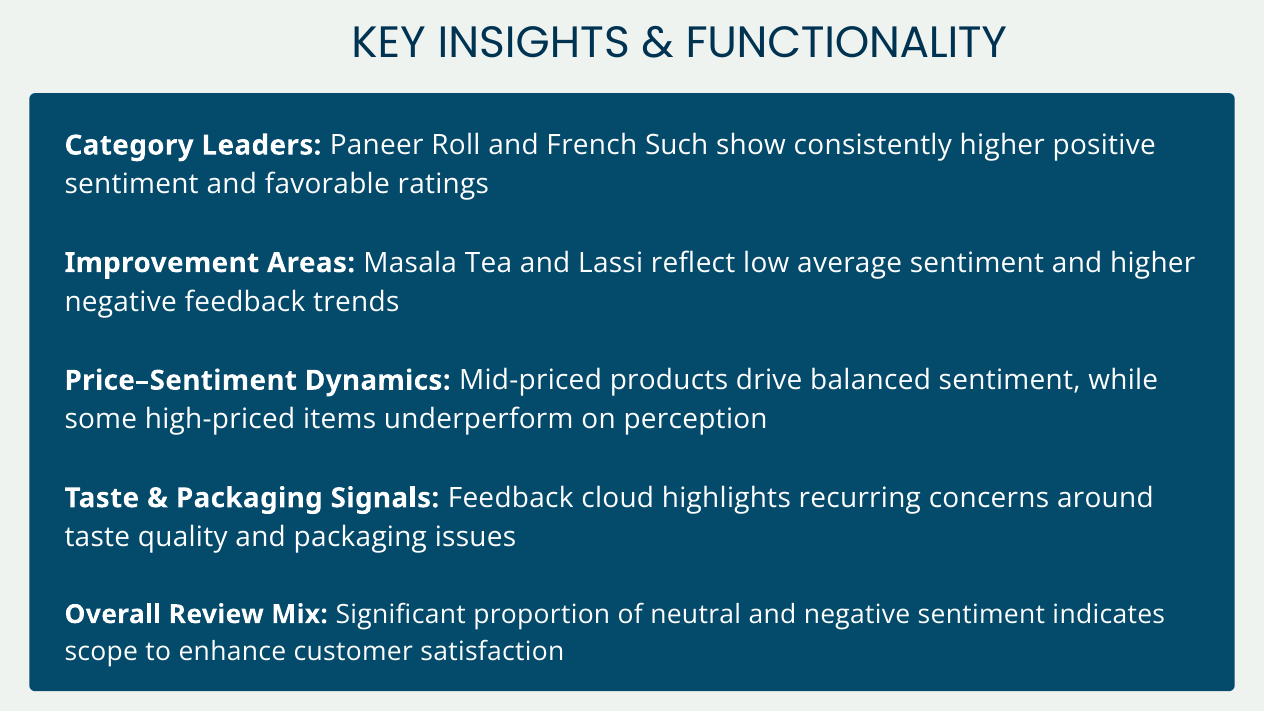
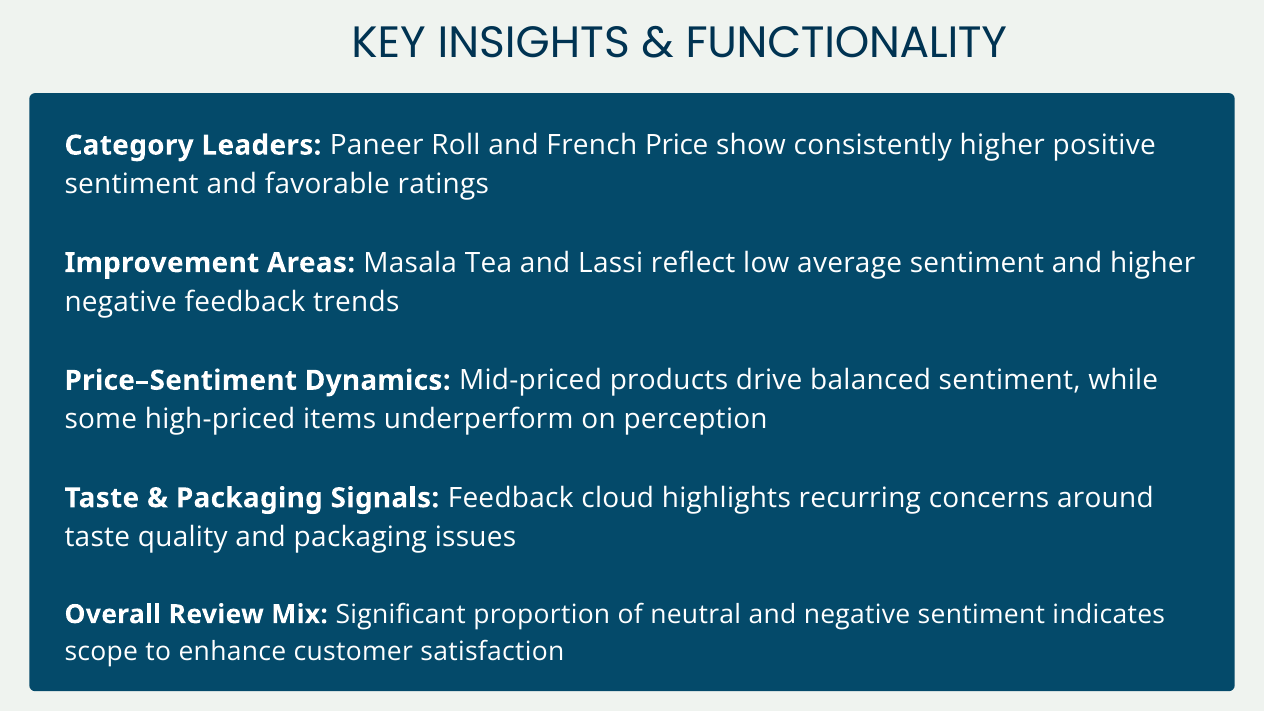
Such: Such -> Price
